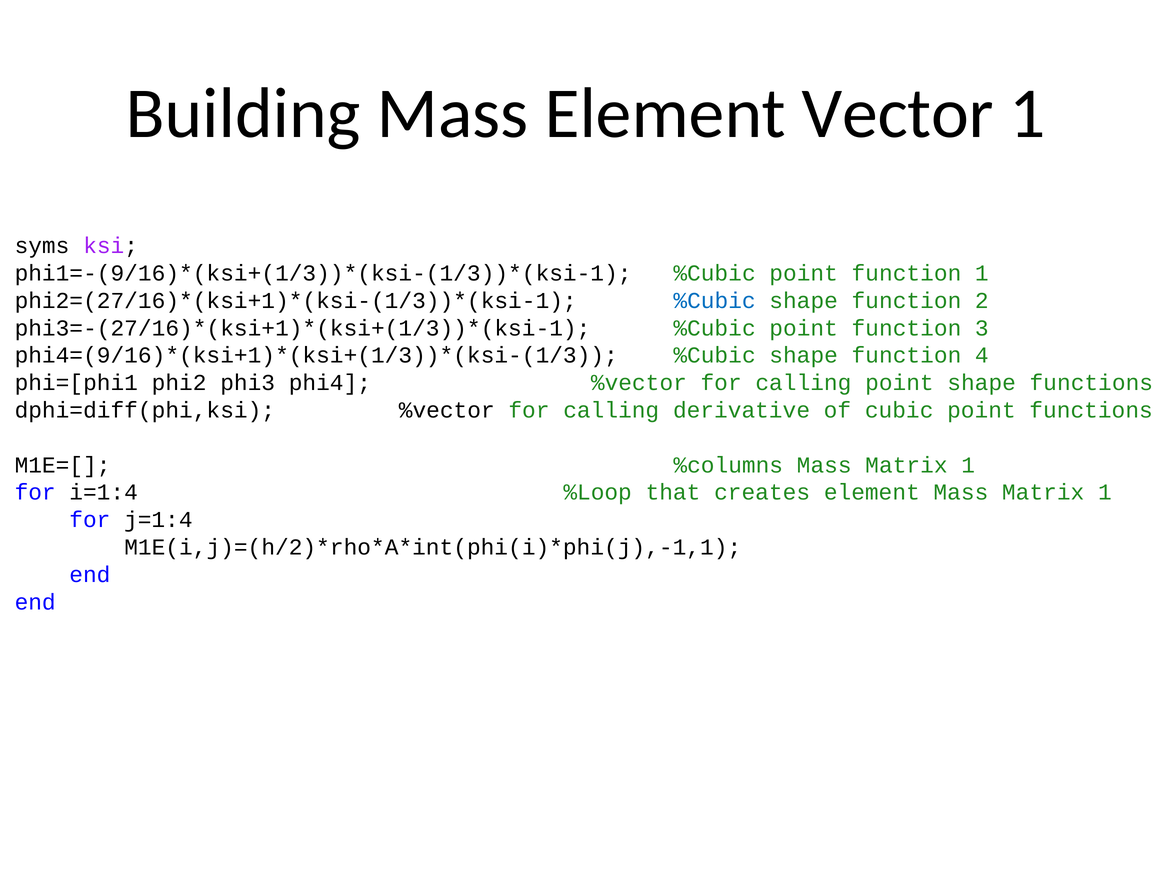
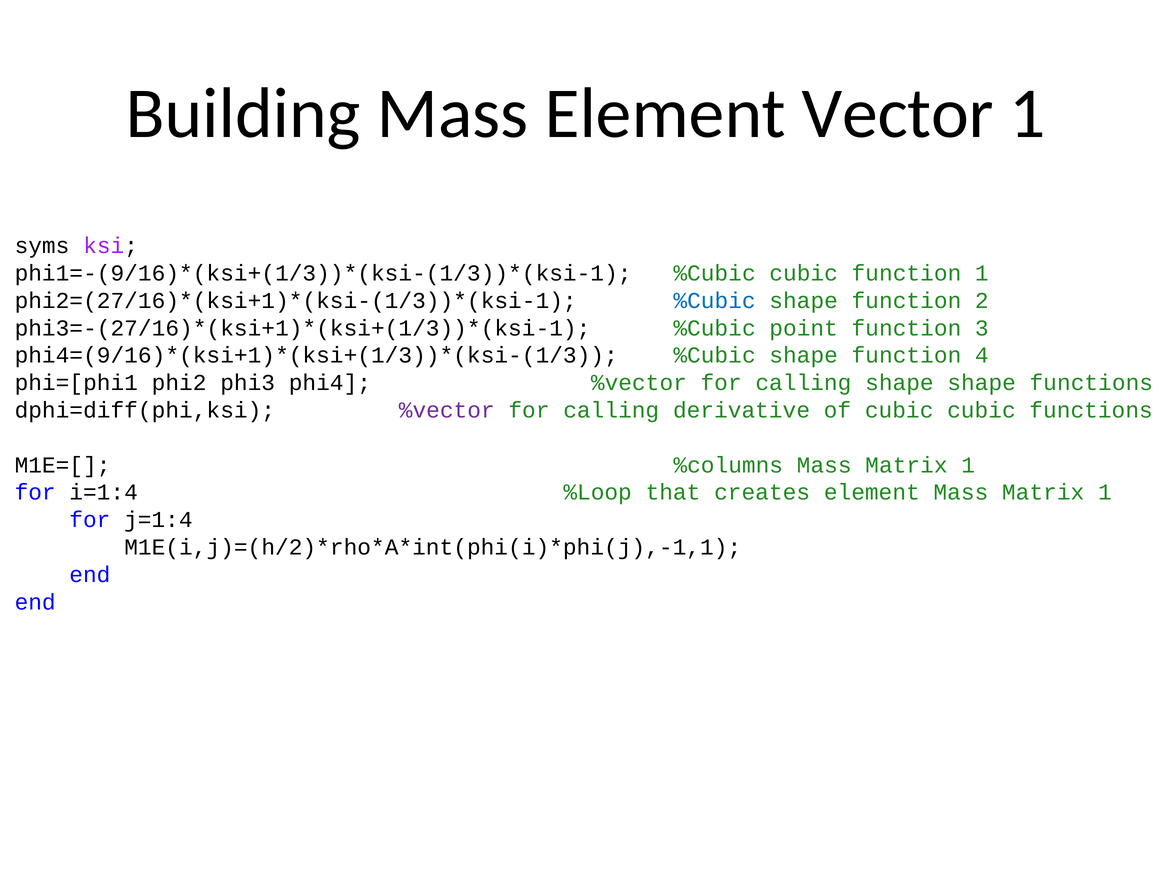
point at (804, 273): point -> cubic
calling point: point -> shape
%vector at (447, 410) colour: black -> purple
cubic point: point -> cubic
